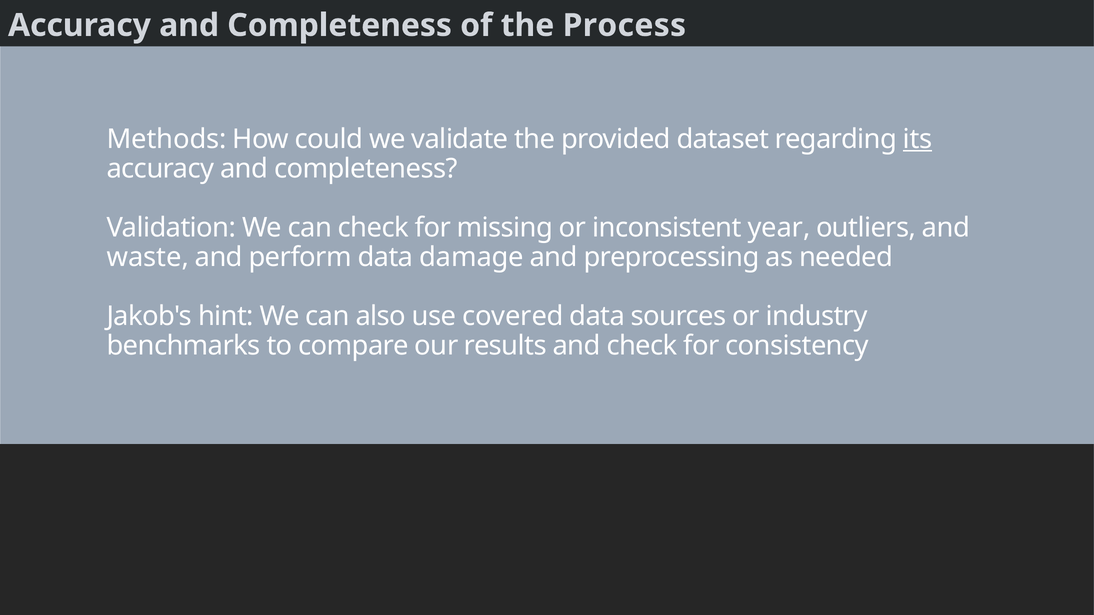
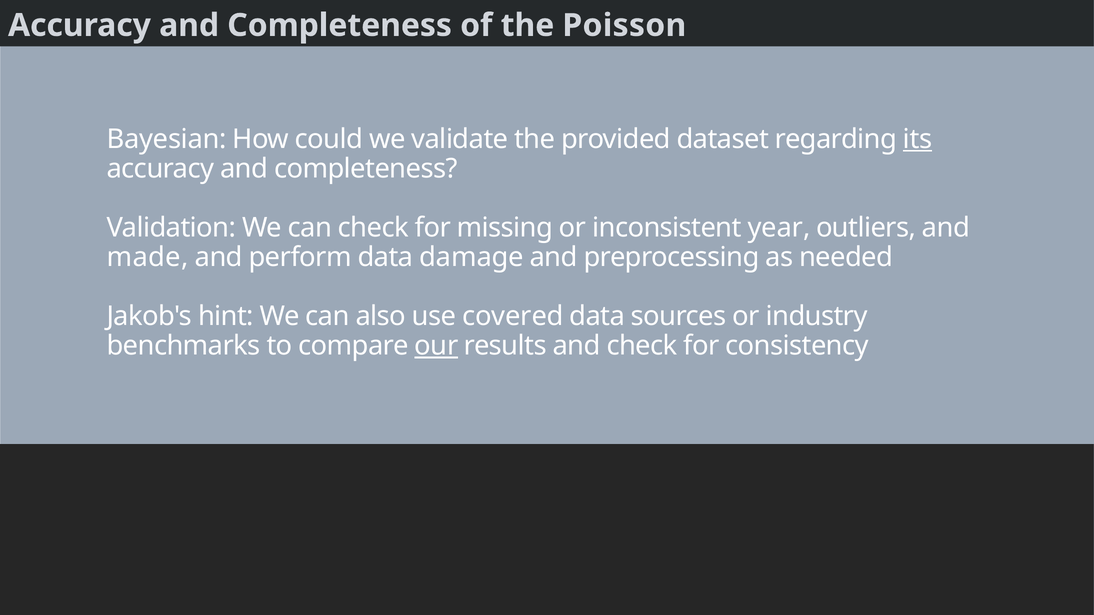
Process: Process -> Poisson
Methods: Methods -> Bayesian
waste: waste -> made
our underline: none -> present
